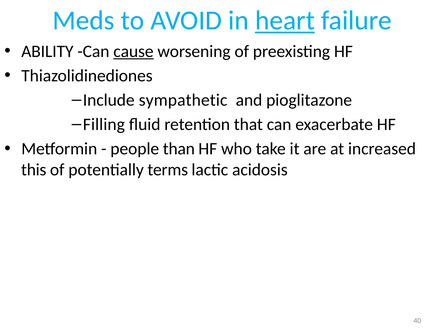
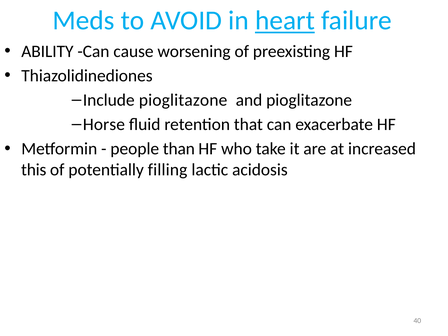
cause underline: present -> none
Include sympathetic: sympathetic -> pioglitazone
Filling: Filling -> Horse
terms: terms -> filling
